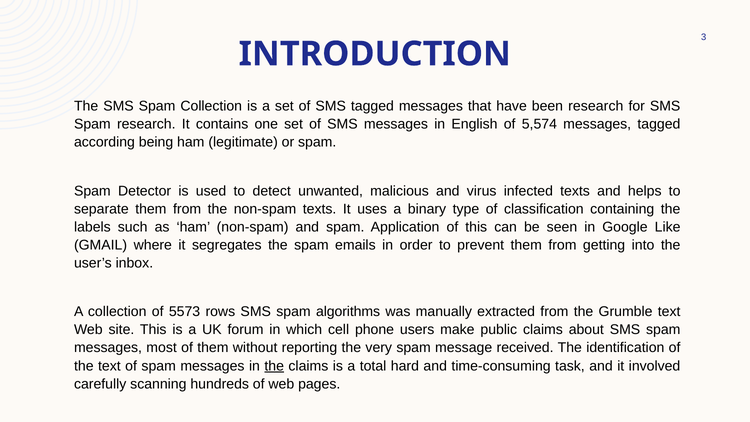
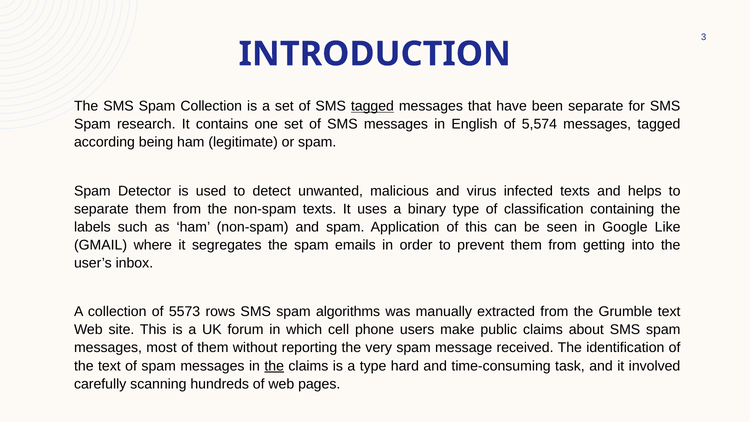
tagged at (372, 106) underline: none -> present
been research: research -> separate
a total: total -> type
